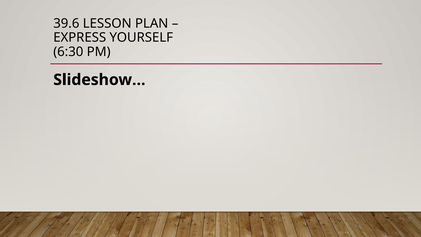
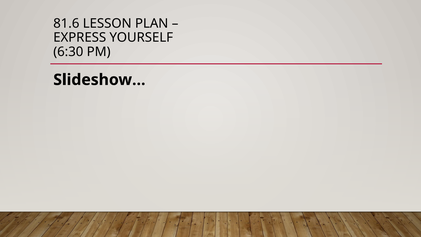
39.6: 39.6 -> 81.6
